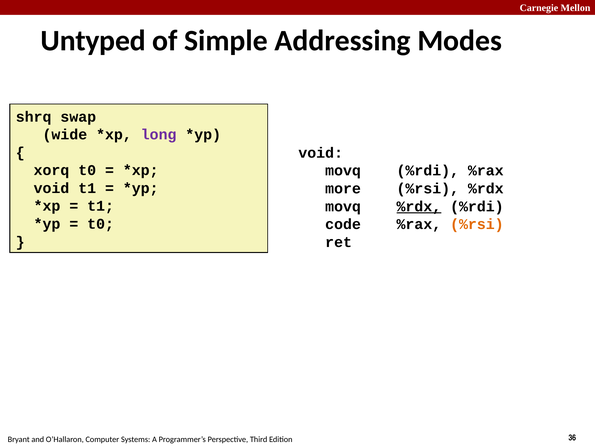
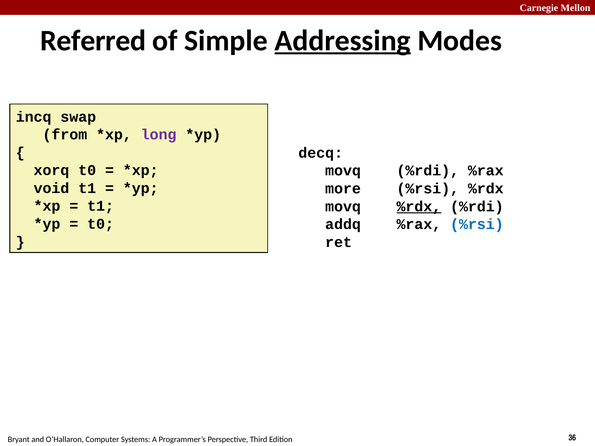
Untyped: Untyped -> Referred
Addressing underline: none -> present
shrq: shrq -> incq
wide: wide -> from
void at (321, 153): void -> decq
code: code -> addq
%rsi at (477, 224) colour: orange -> blue
